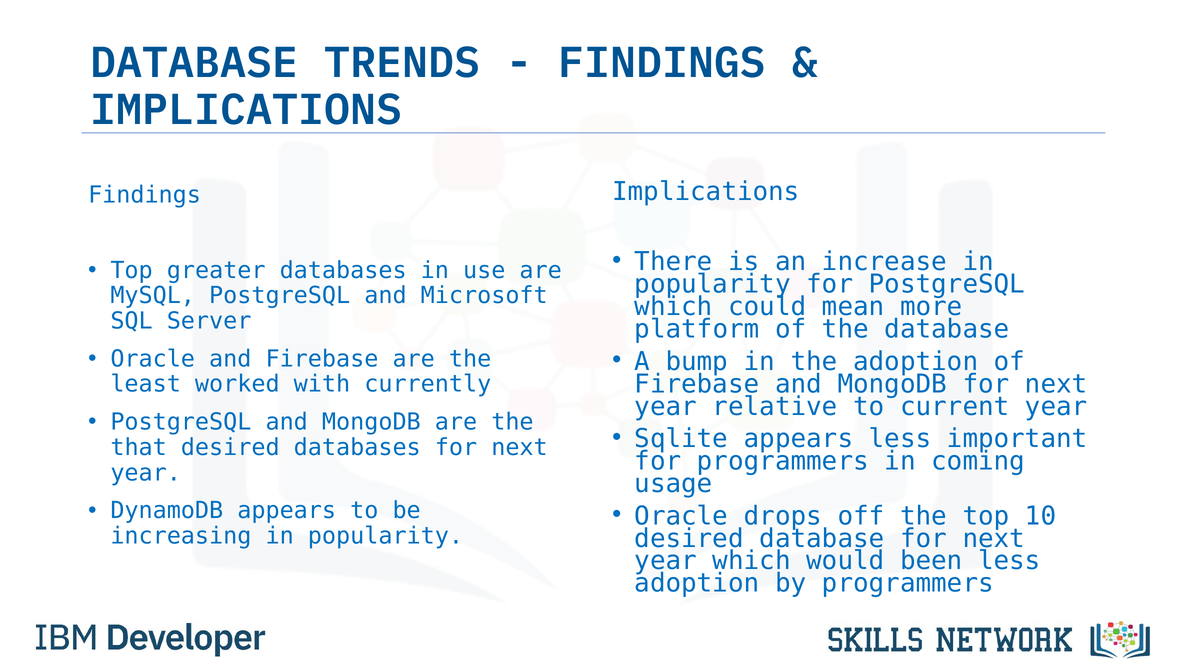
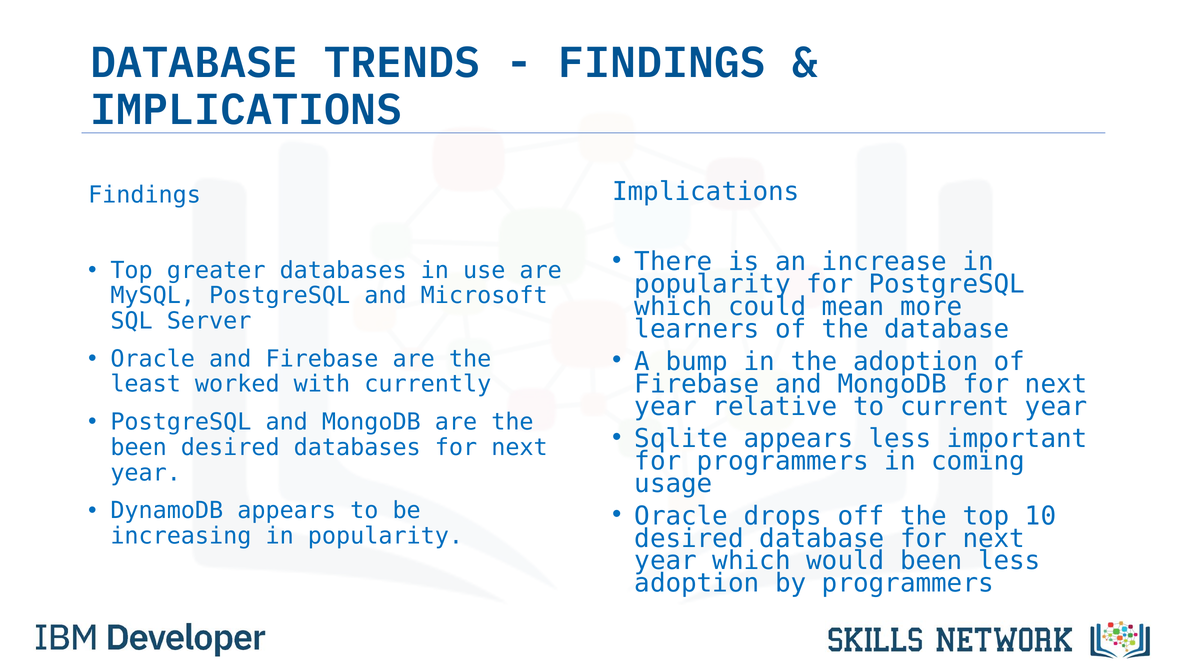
platform: platform -> learners
that at (139, 447): that -> been
